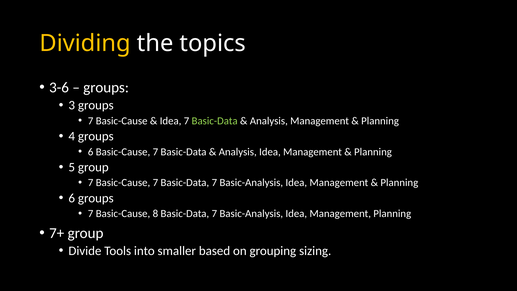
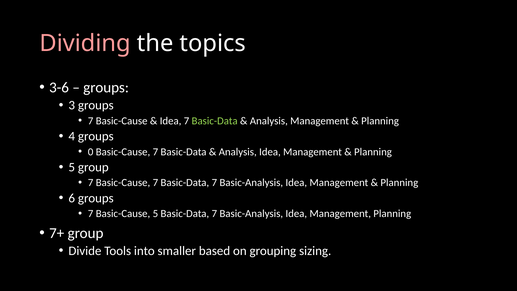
Dividing colour: yellow -> pink
6 at (91, 152): 6 -> 0
Basic-Cause 8: 8 -> 5
